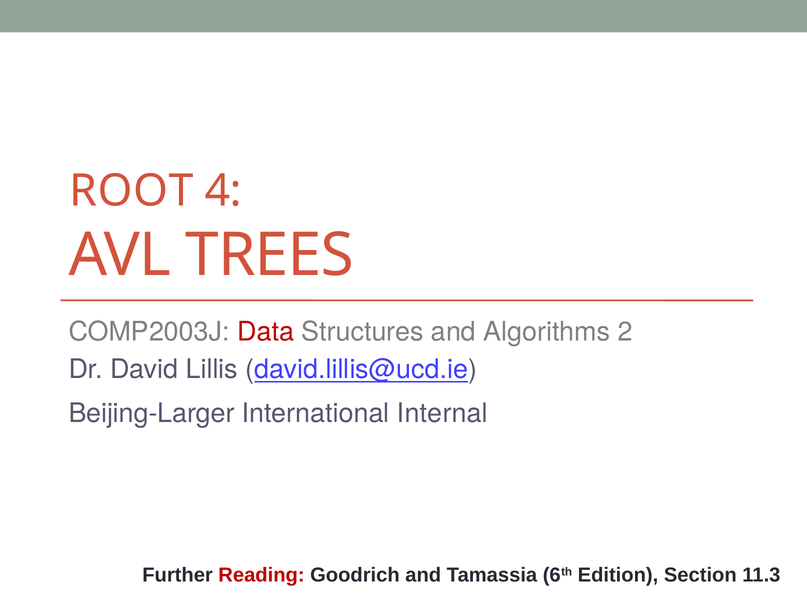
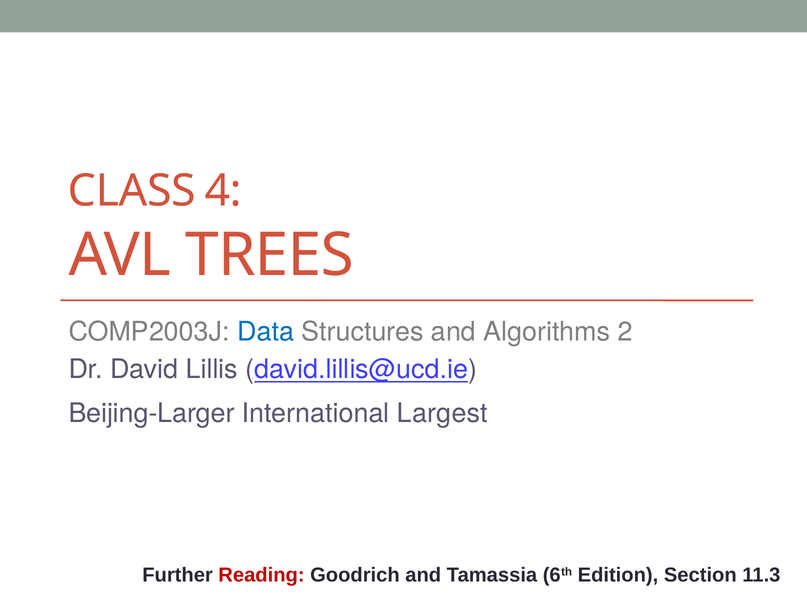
ROOT: ROOT -> CLASS
Data colour: red -> blue
Internal: Internal -> Largest
